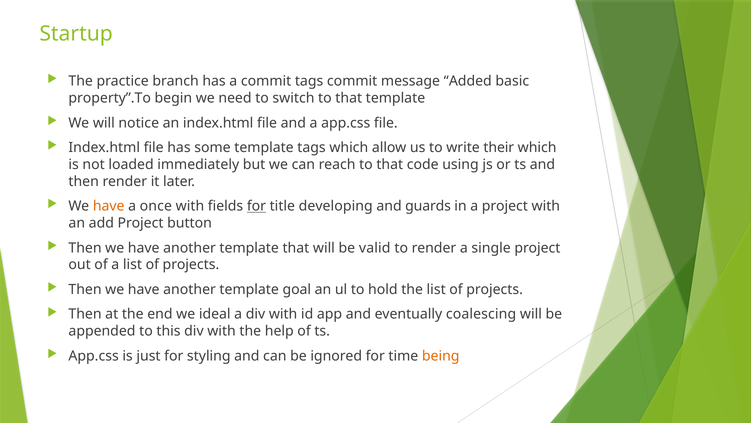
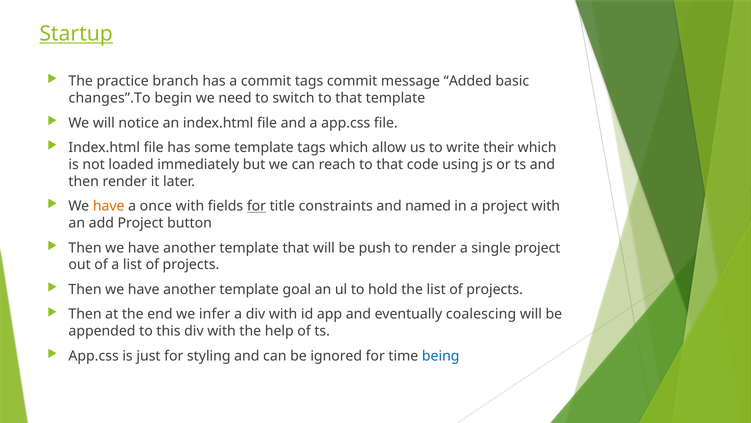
Startup underline: none -> present
property”.To: property”.To -> changes”.To
developing: developing -> constraints
guards: guards -> named
valid: valid -> push
ideal: ideal -> infer
being colour: orange -> blue
